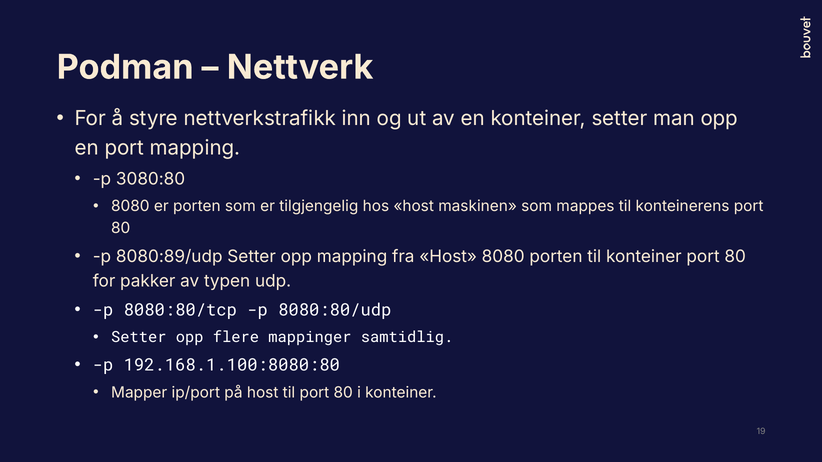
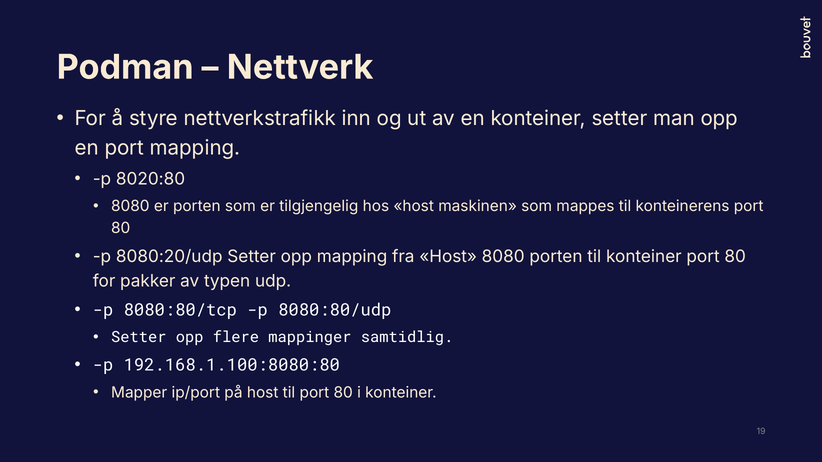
3080:80: 3080:80 -> 8020:80
8080:89/udp: 8080:89/udp -> 8080:20/udp
